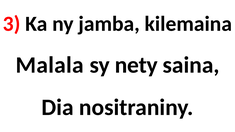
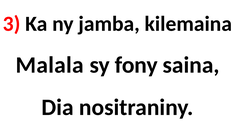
nety: nety -> fony
